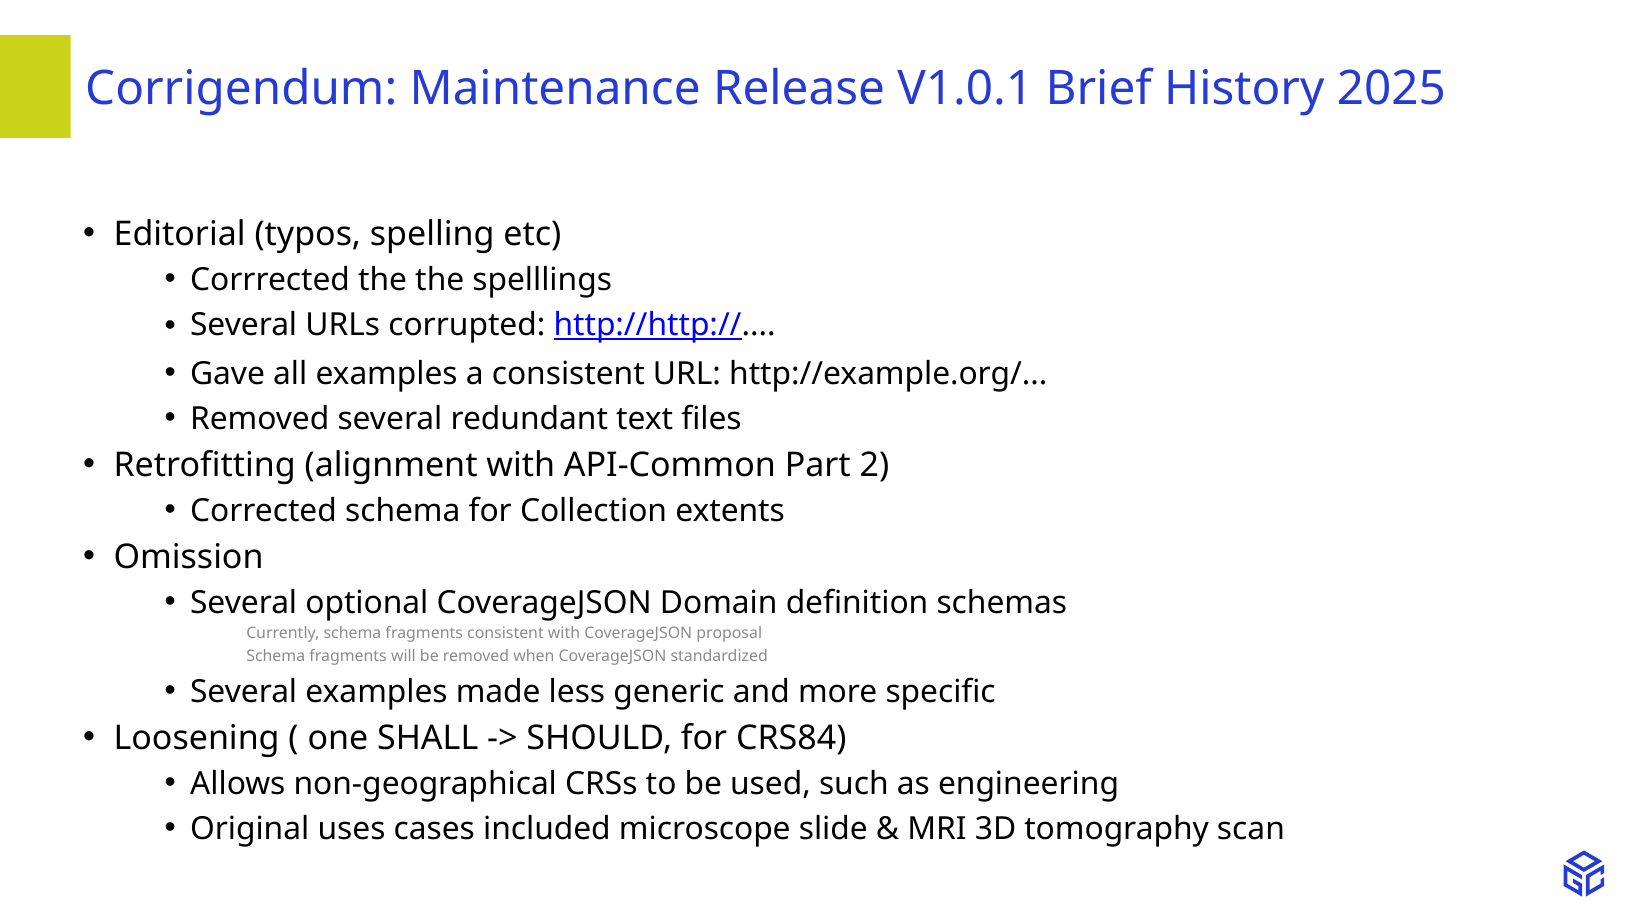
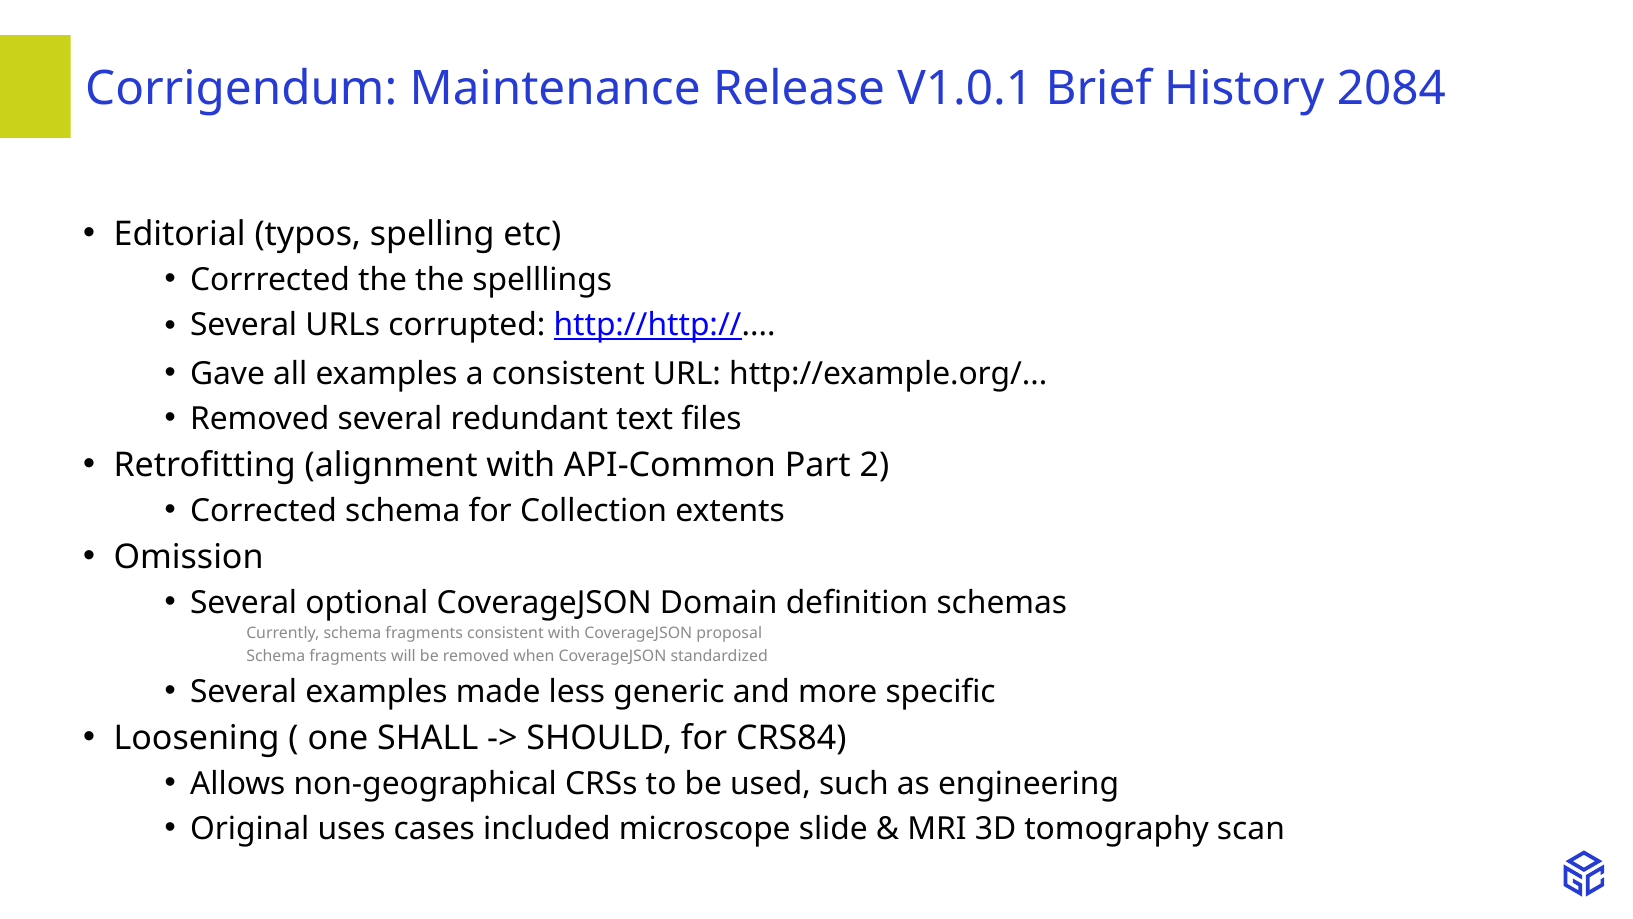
2025: 2025 -> 2084
